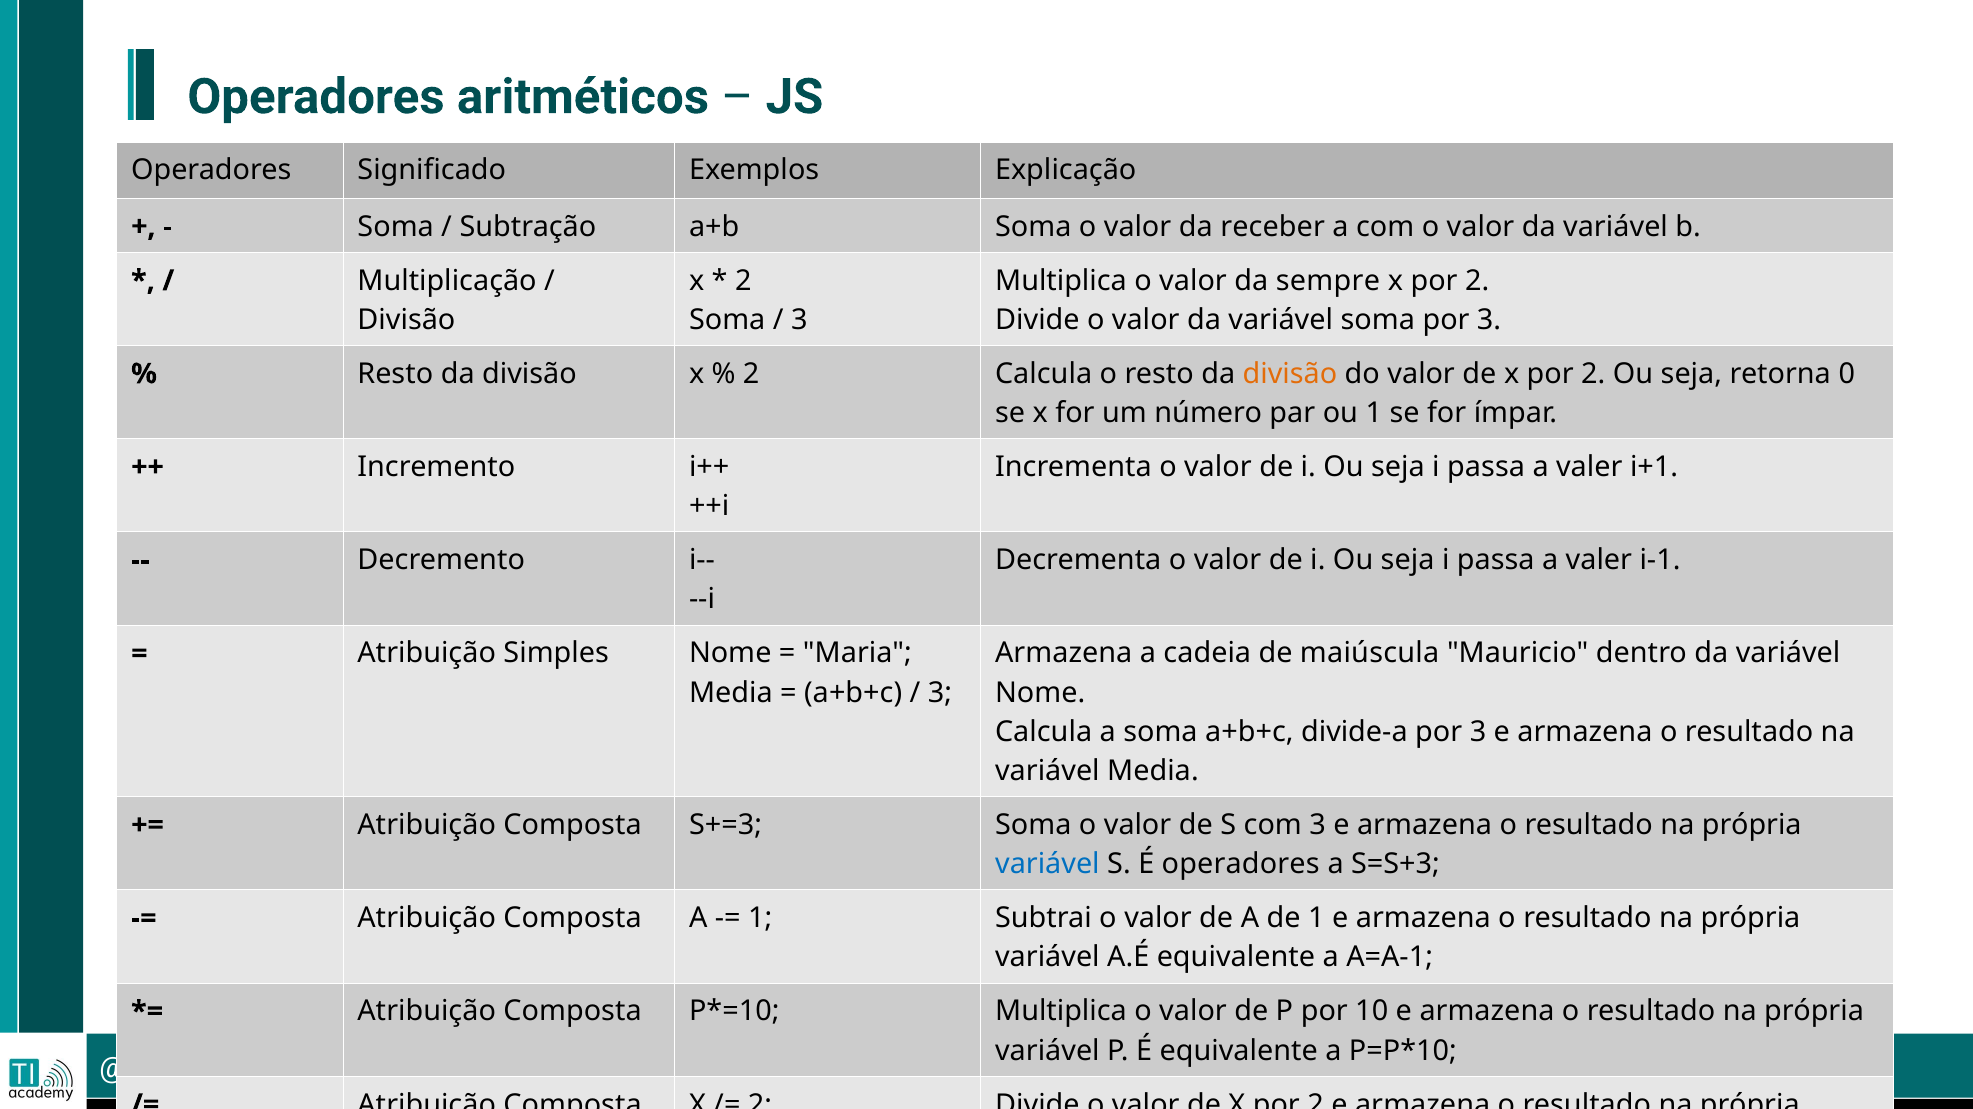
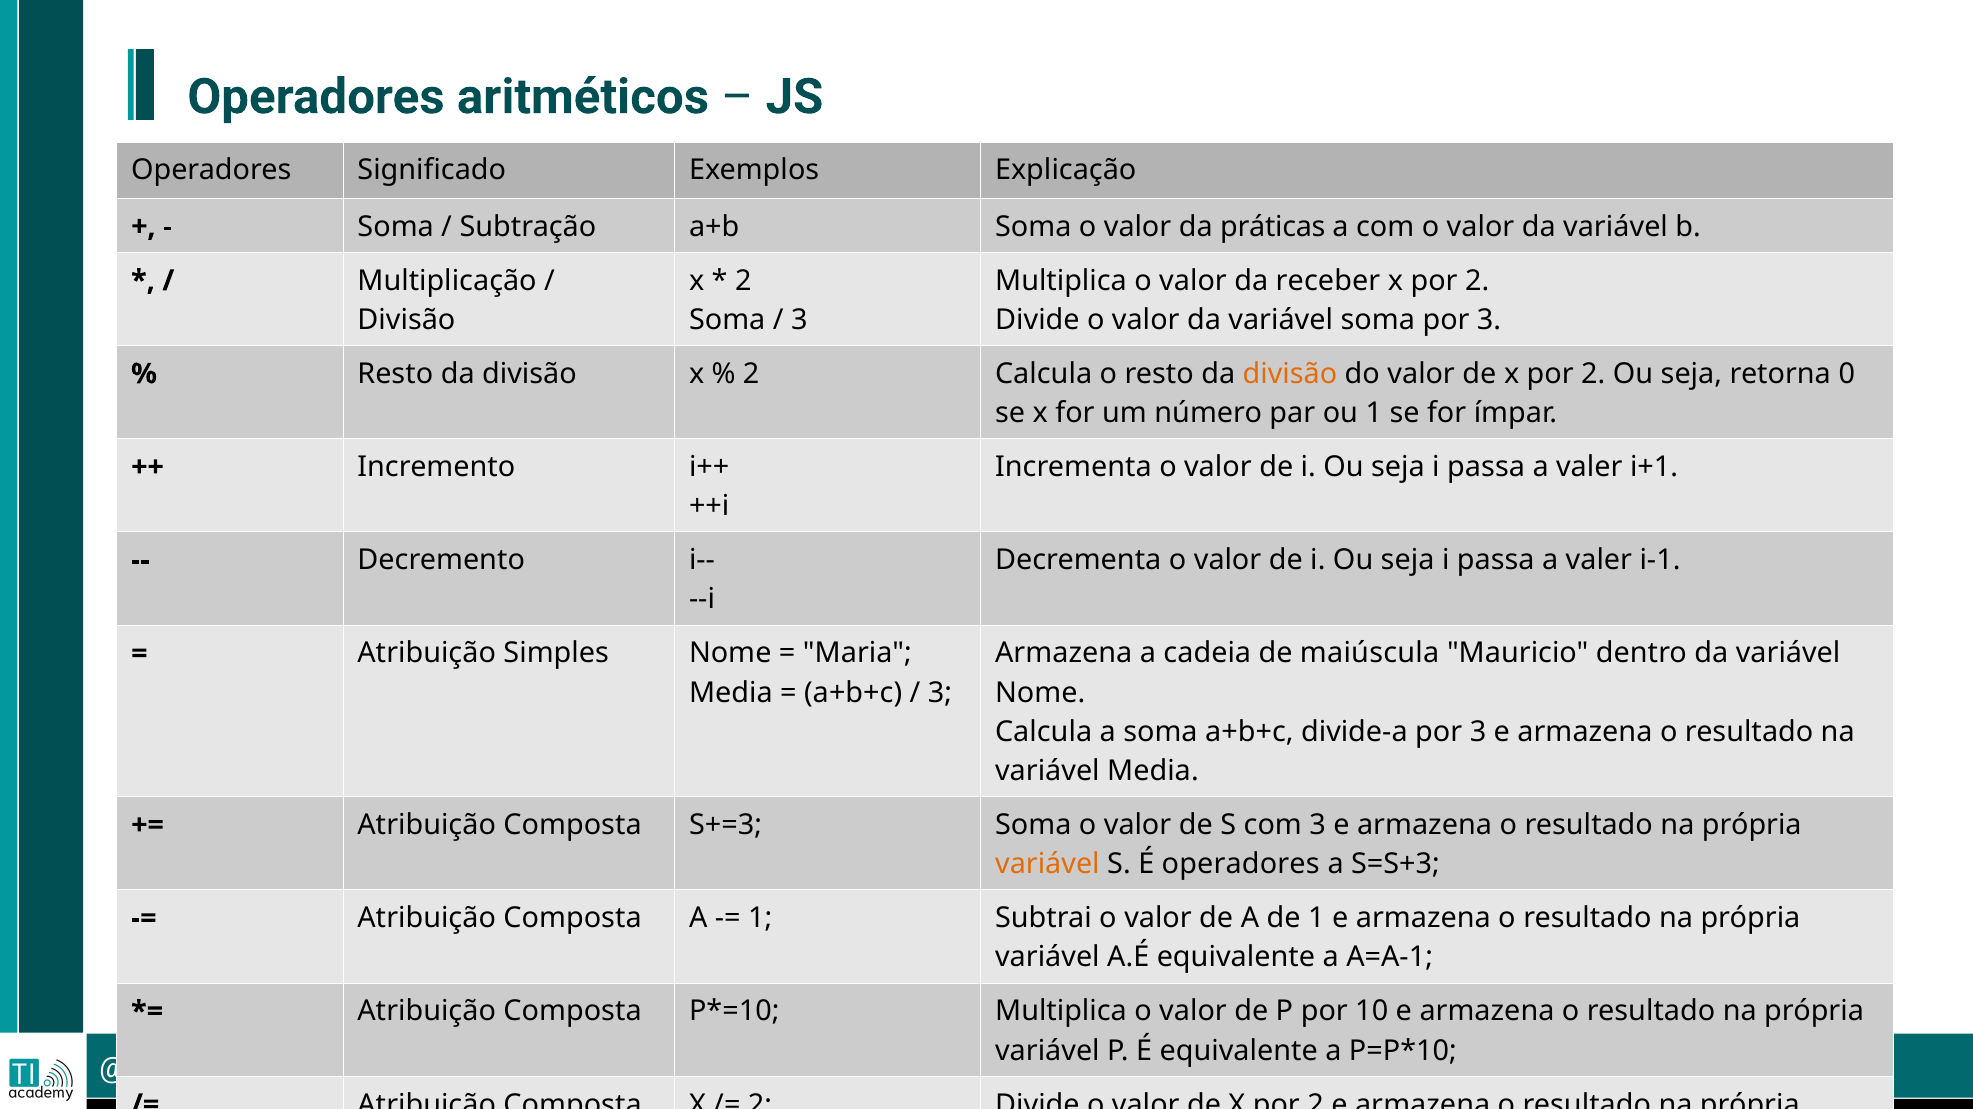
receber: receber -> práticas
sempre: sempre -> receber
variável at (1047, 865) colour: blue -> orange
